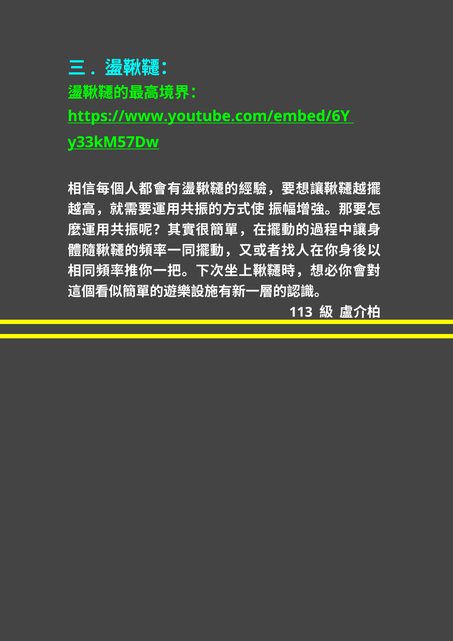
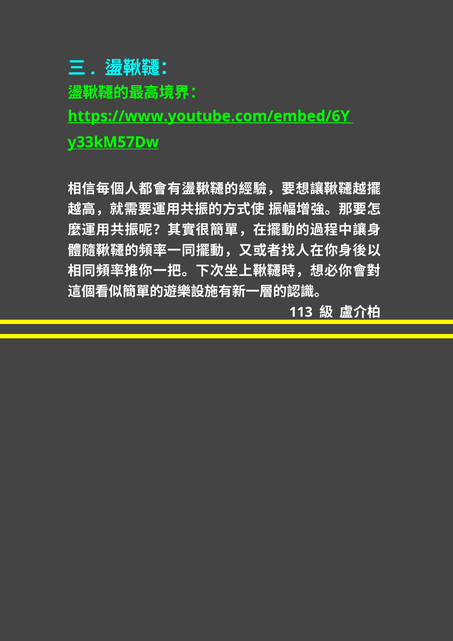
https://www.youtube.com/embed/6Y underline: none -> present
